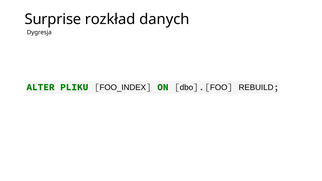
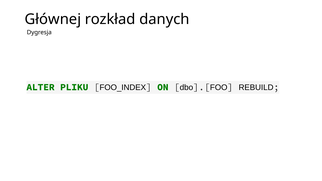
Surprise: Surprise -> Głównej
